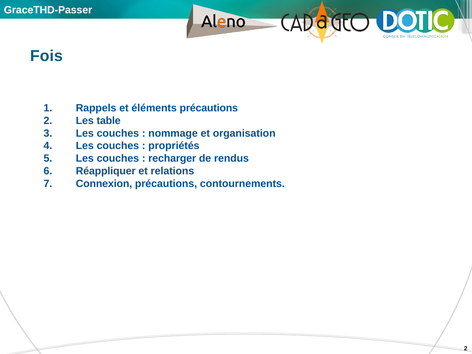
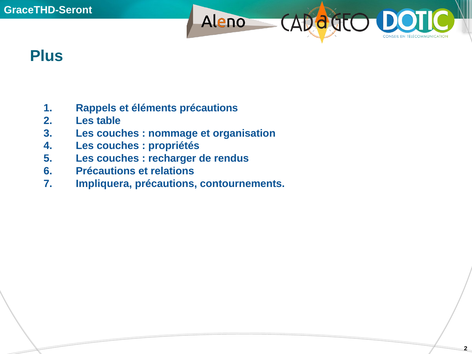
GraceTHD-Passer: GraceTHD-Passer -> GraceTHD-Seront
Fois: Fois -> Plus
Réappliquer at (106, 171): Réappliquer -> Précautions
Connexion: Connexion -> Impliquera
